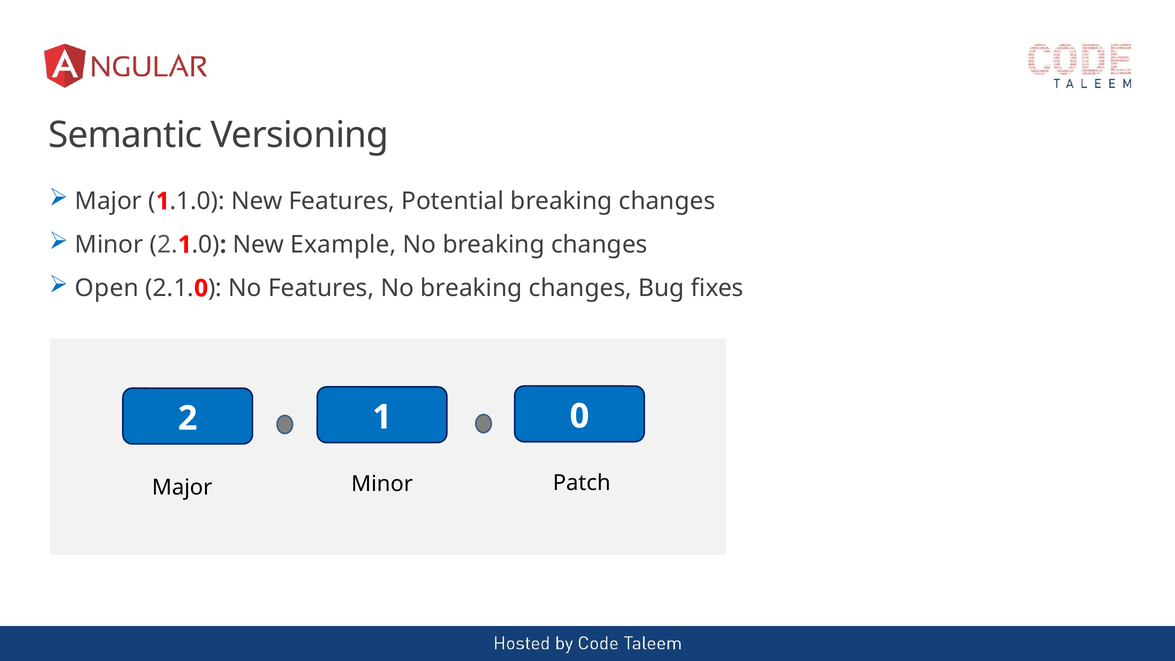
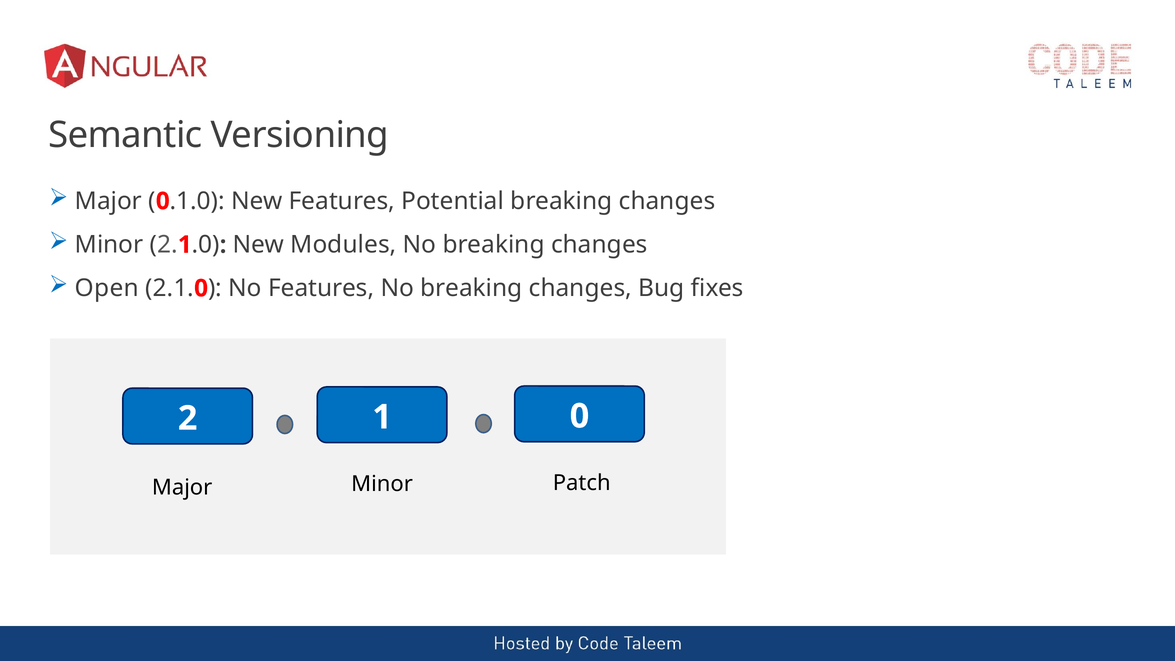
1 at (163, 201): 1 -> 0
Example: Example -> Modules
